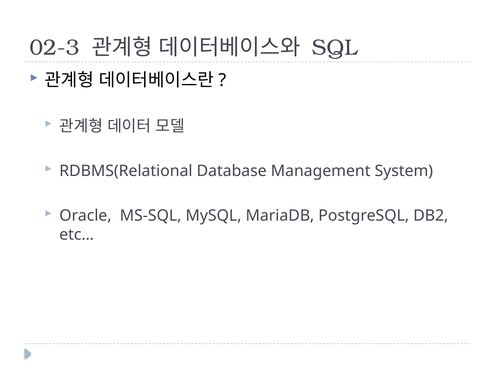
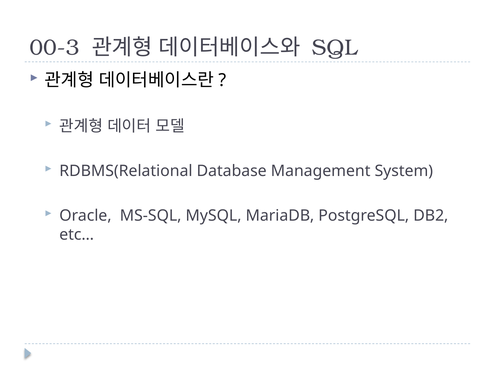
02-3: 02-3 -> 00-3
